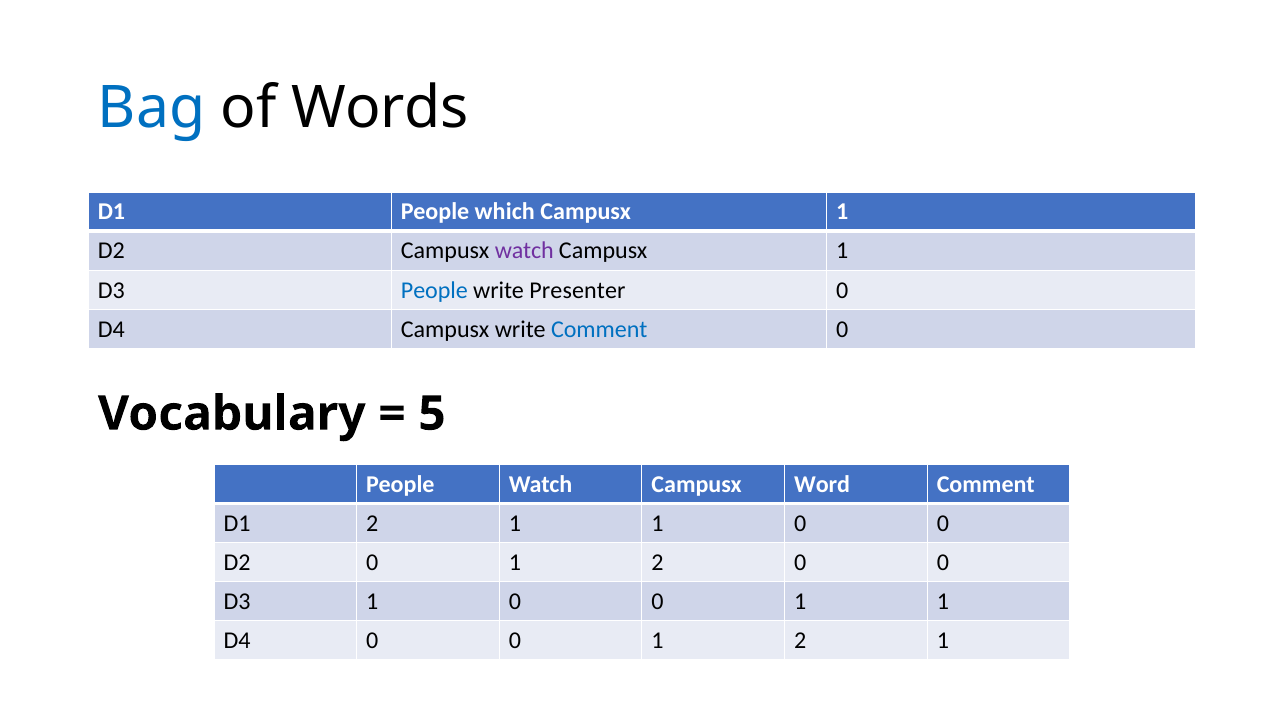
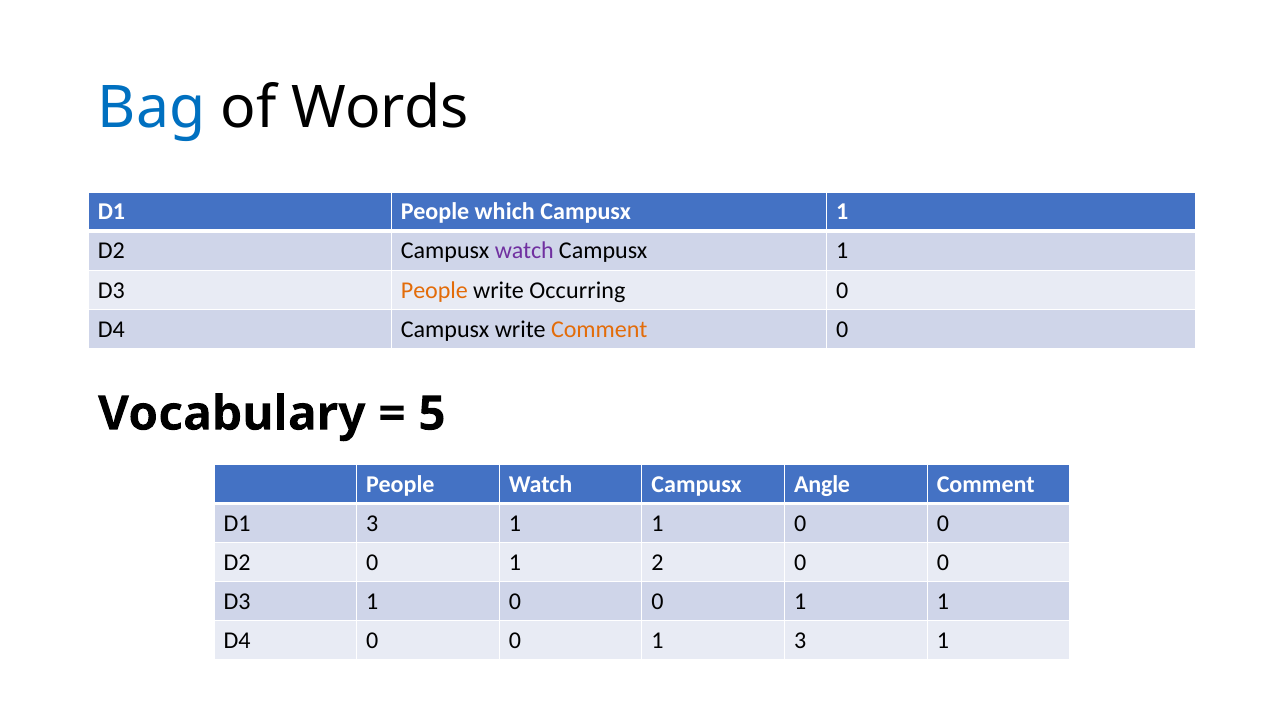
People at (434, 290) colour: blue -> orange
Presenter: Presenter -> Occurring
Comment at (599, 329) colour: blue -> orange
Word: Word -> Angle
D1 2: 2 -> 3
0 0 1 2: 2 -> 3
